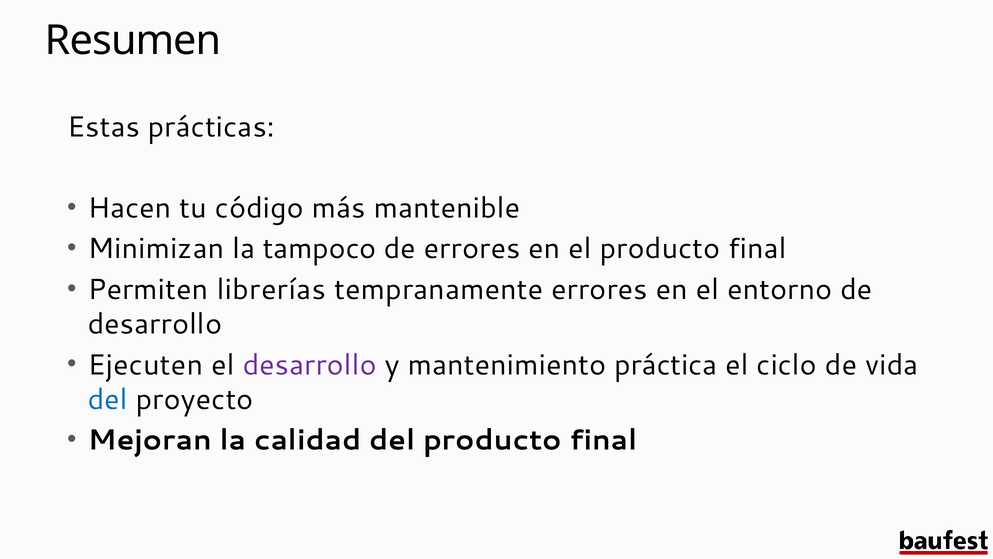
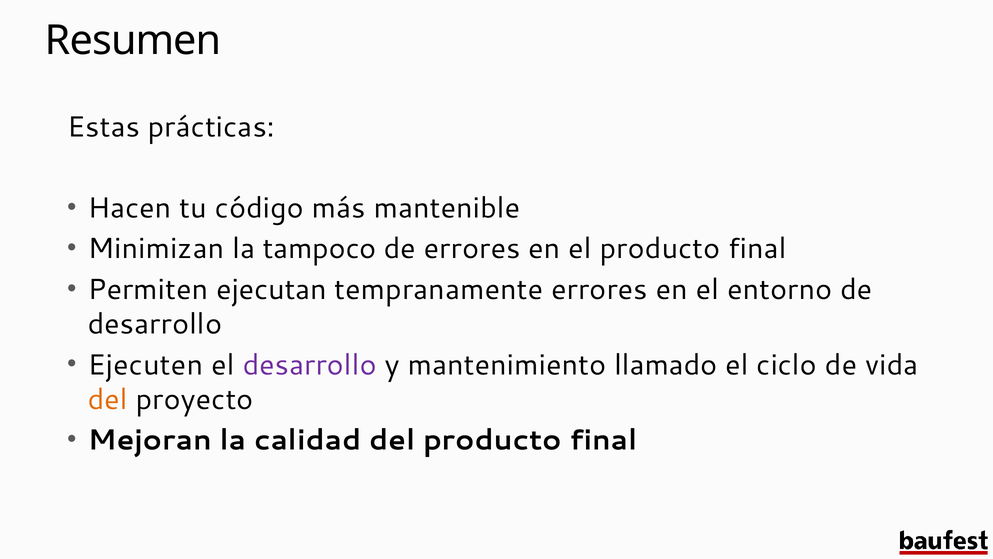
librerías: librerías -> ejecutan
práctica: práctica -> llamado
del at (108, 399) colour: blue -> orange
